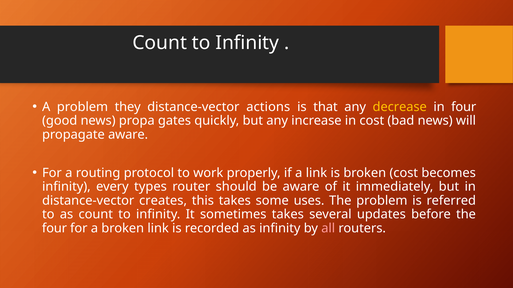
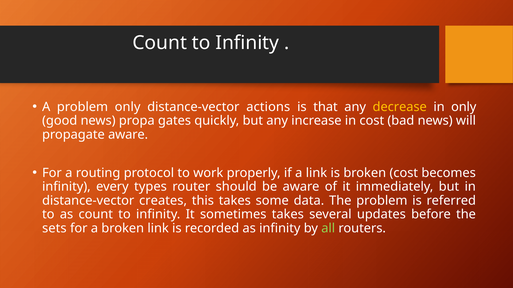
problem they: they -> only
in four: four -> only
uses: uses -> data
four at (54, 229): four -> sets
all colour: pink -> light green
